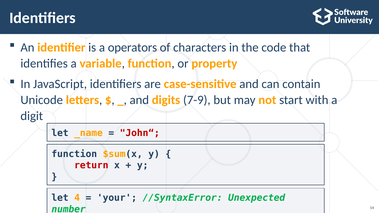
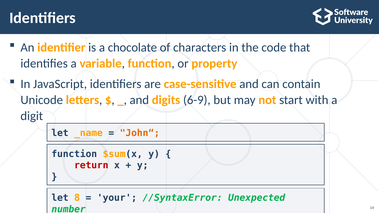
operators: operators -> chocolate
7-9: 7-9 -> 6-9
John“ colour: red -> orange
4: 4 -> 8
